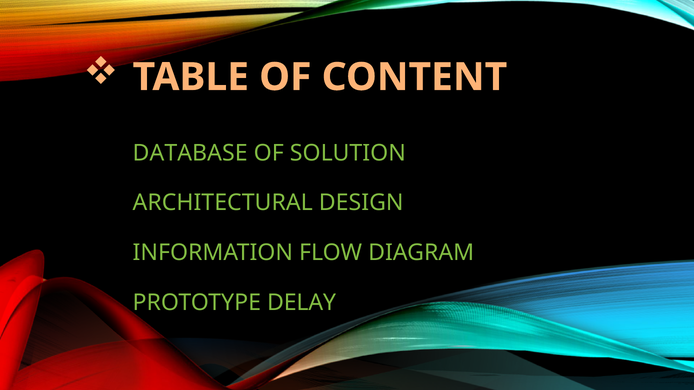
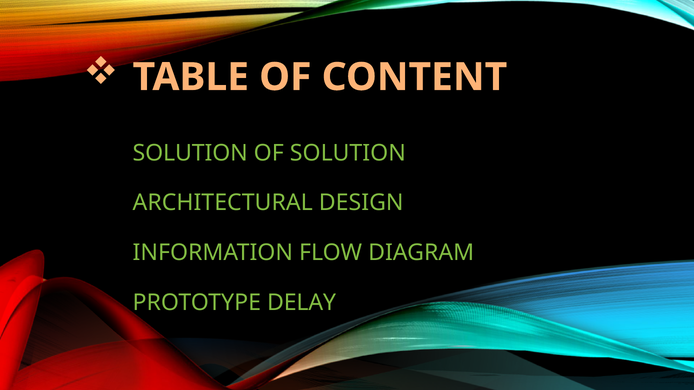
DATABASE at (190, 153): DATABASE -> SOLUTION
